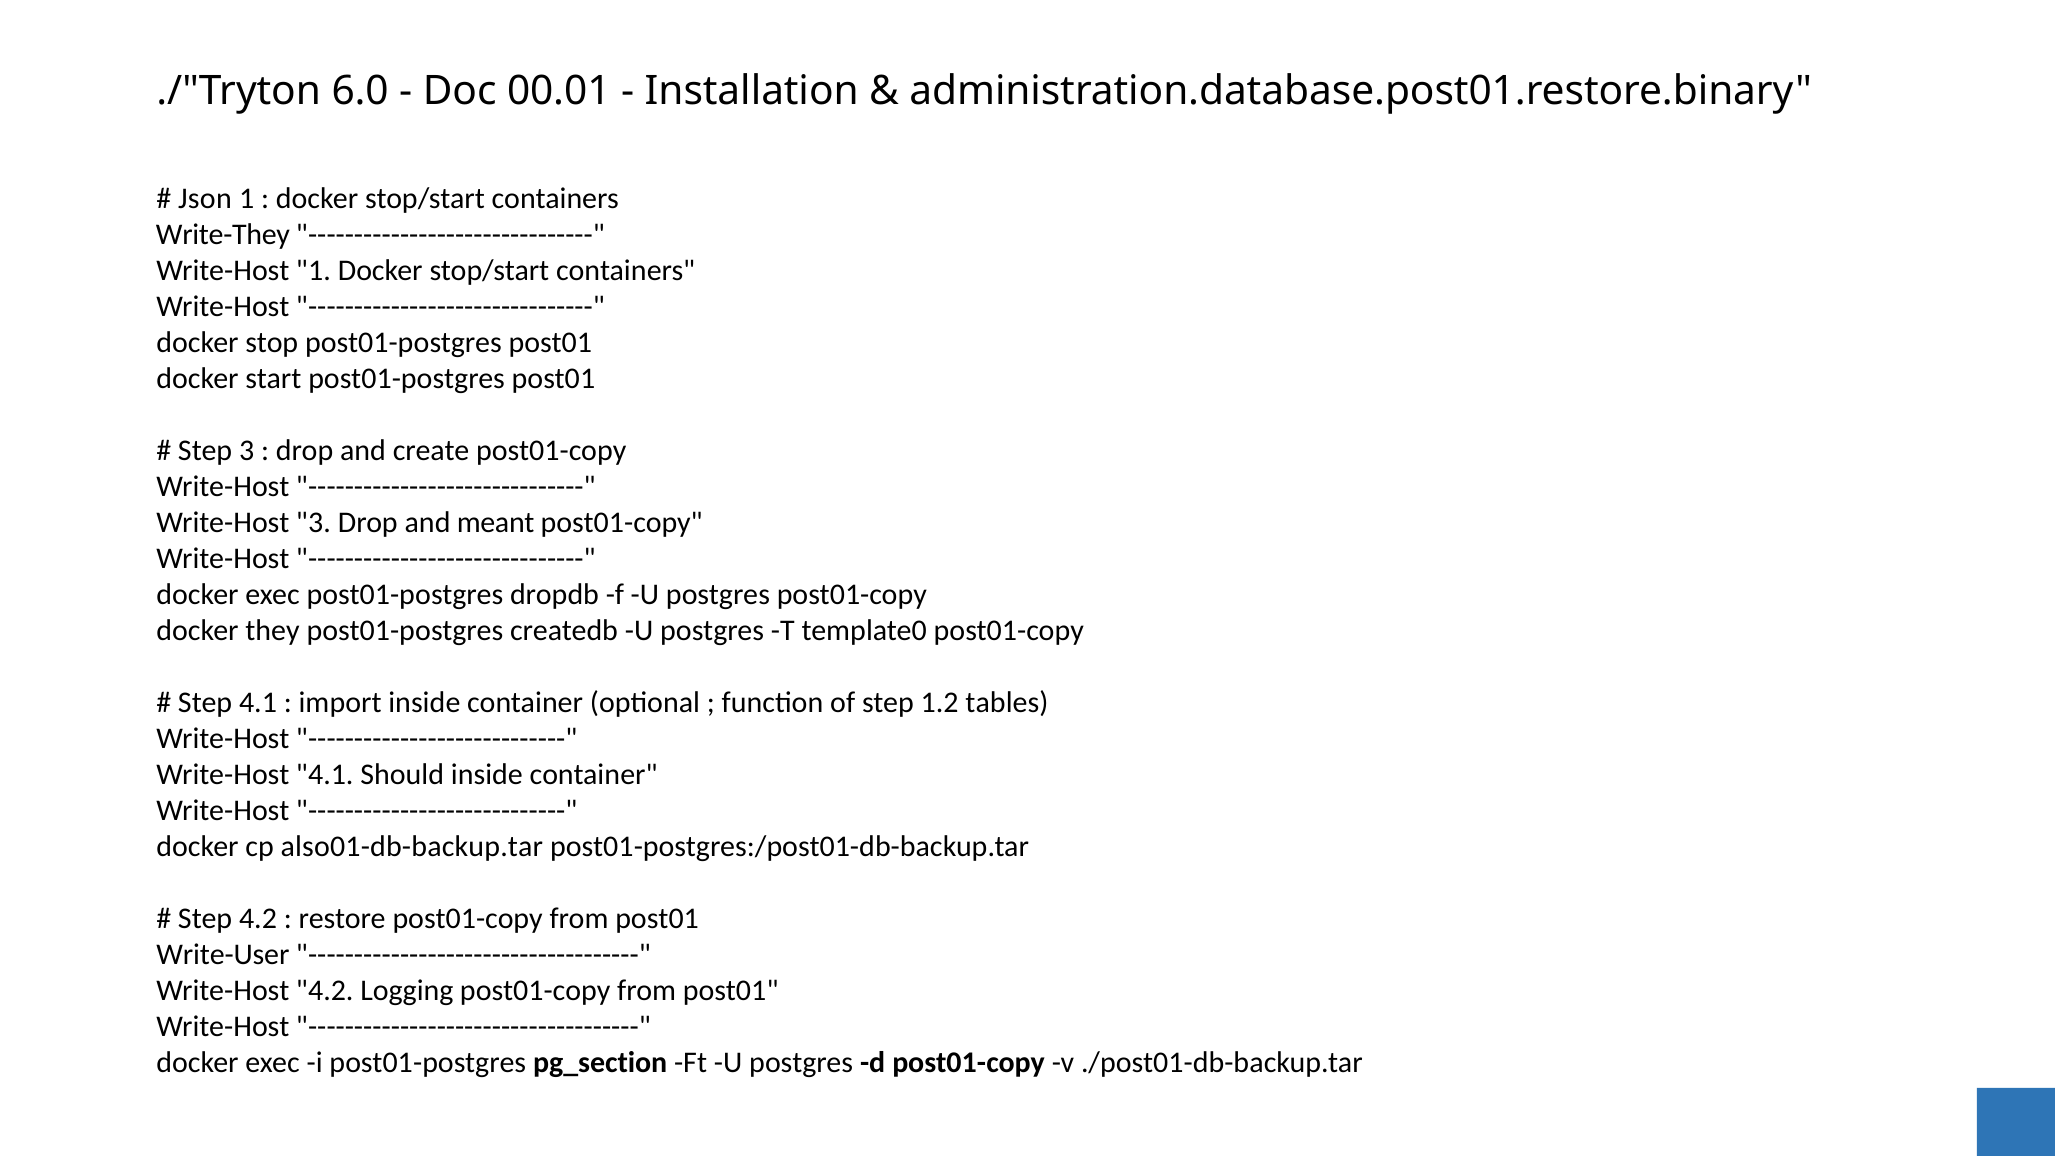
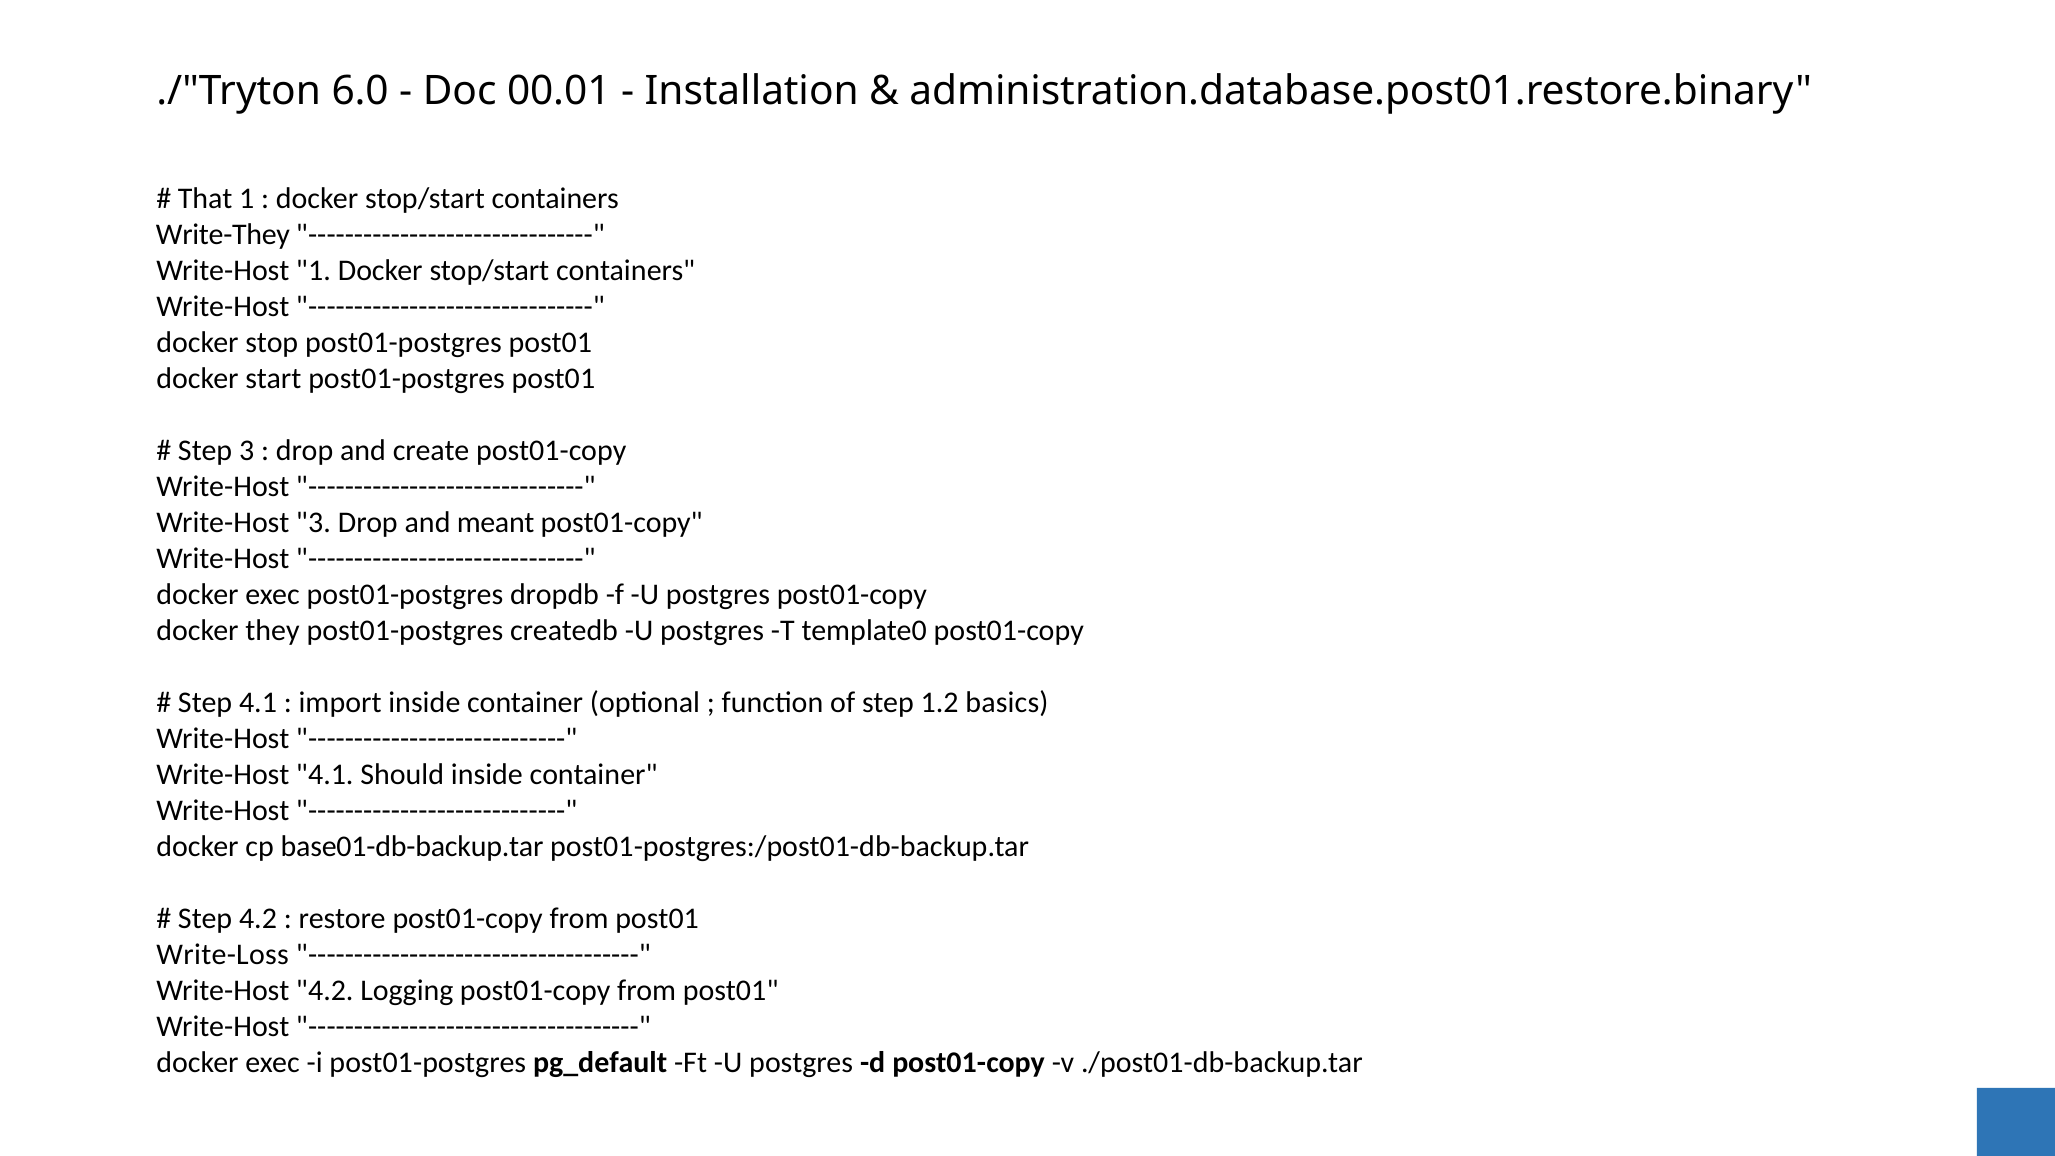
Json: Json -> That
tables: tables -> basics
also01-db-backup.tar: also01-db-backup.tar -> base01-db-backup.tar
Write-User: Write-User -> Write-Loss
pg_section: pg_section -> pg_default
